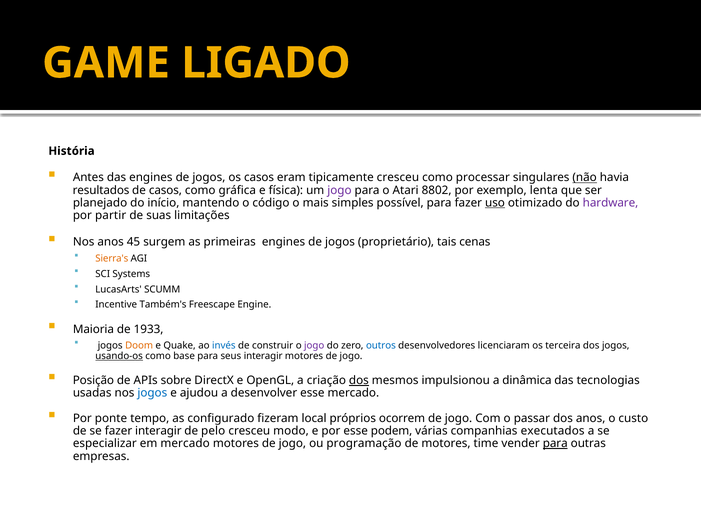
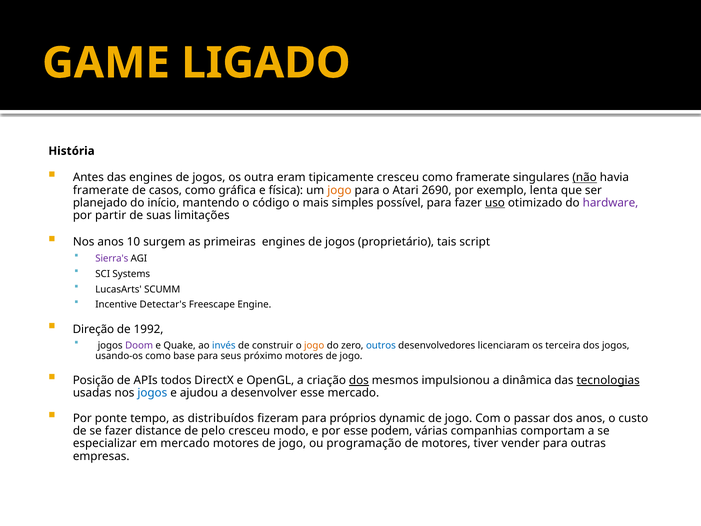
os casos: casos -> outra
como processar: processar -> framerate
resultados at (101, 190): resultados -> framerate
jogo at (339, 190) colour: purple -> orange
8802: 8802 -> 2690
45: 45 -> 10
cenas: cenas -> script
Sierra's colour: orange -> purple
Também's: Também's -> Detectar's
Maioria: Maioria -> Direção
1933: 1933 -> 1992
Doom colour: orange -> purple
jogo at (314, 345) colour: purple -> orange
usando-os underline: present -> none
seus interagir: interagir -> próximo
sobre: sobre -> todos
tecnologias underline: none -> present
configurado: configurado -> distribuídos
fizeram local: local -> para
ocorrem: ocorrem -> dynamic
fazer interagir: interagir -> distance
executados: executados -> comportam
time: time -> tiver
para at (555, 443) underline: present -> none
